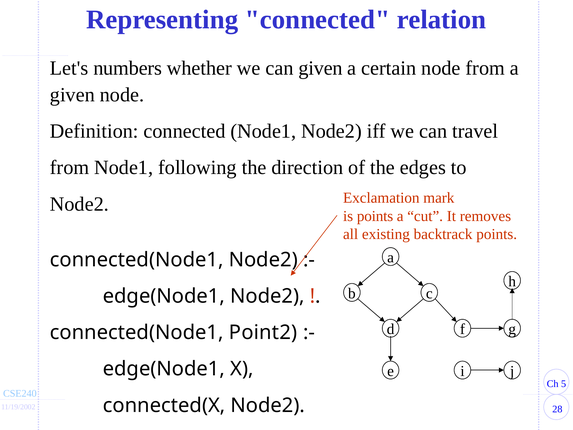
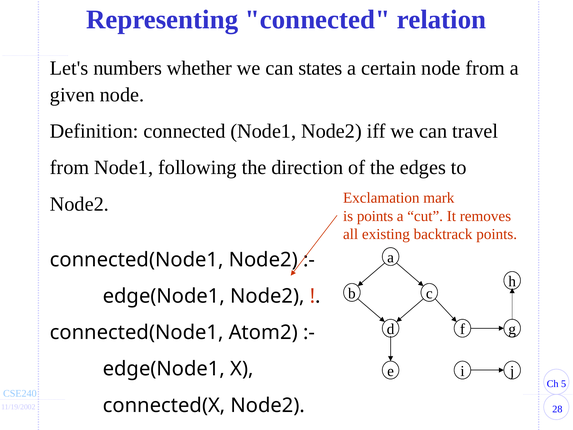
can given: given -> states
Point2: Point2 -> Atom2
